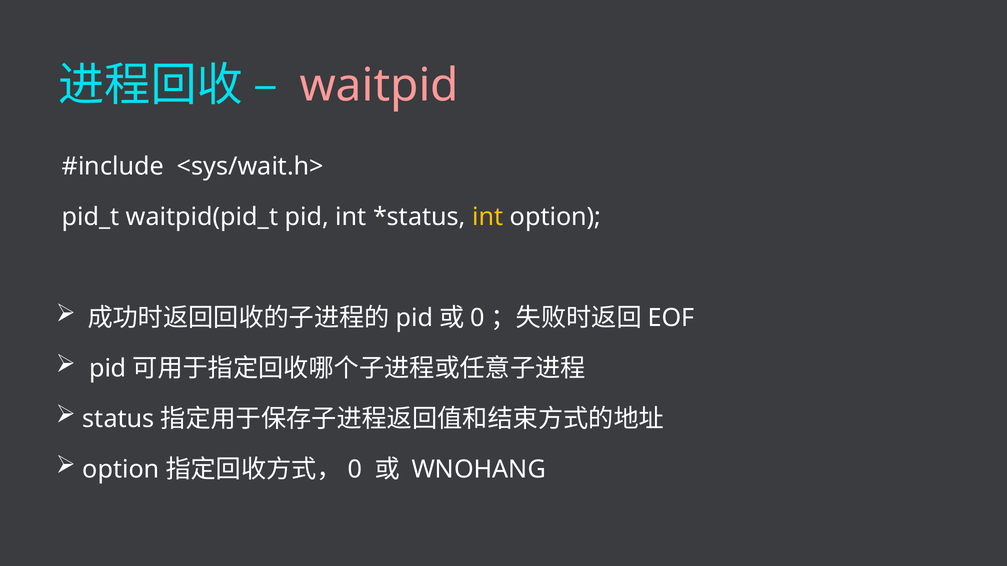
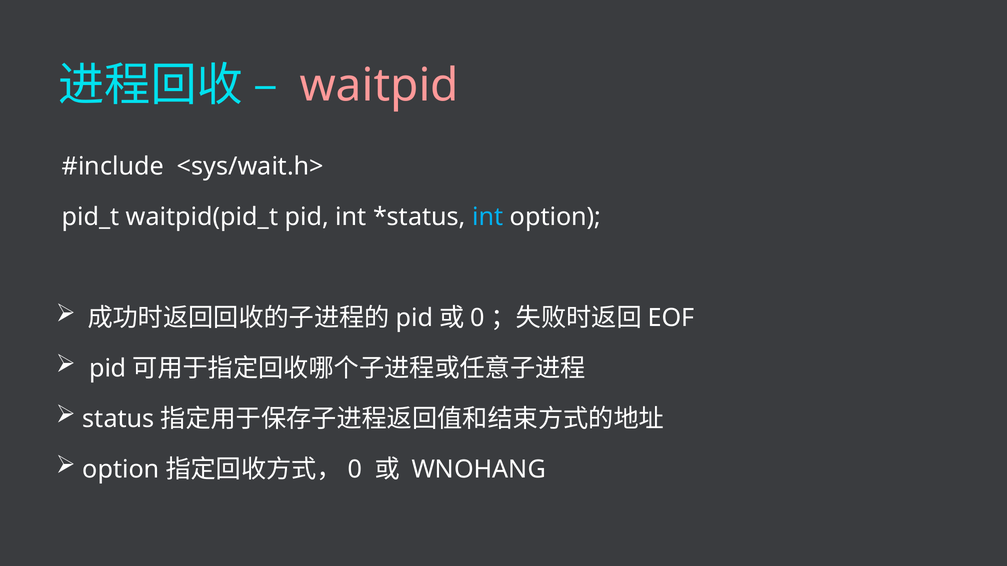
int at (488, 217) colour: yellow -> light blue
